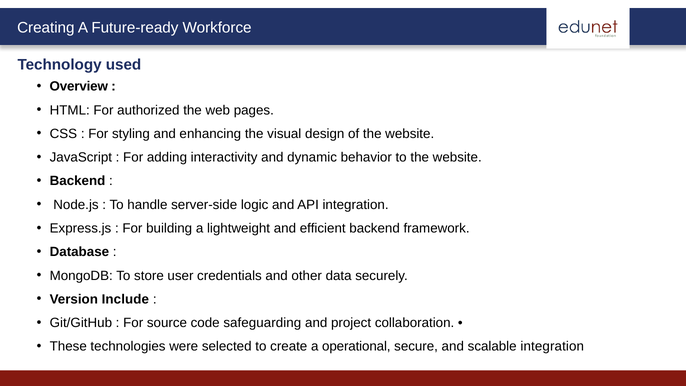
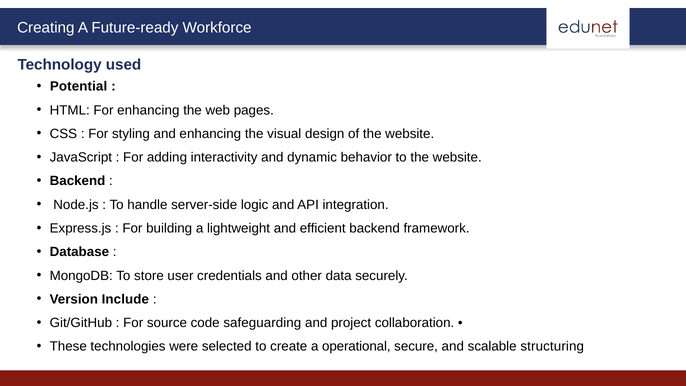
Overview: Overview -> Potential
For authorized: authorized -> enhancing
scalable integration: integration -> structuring
